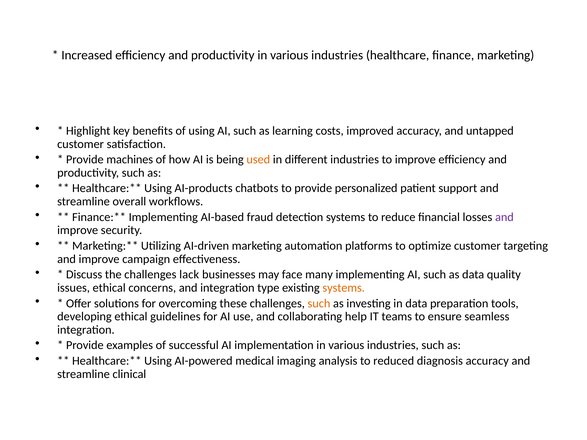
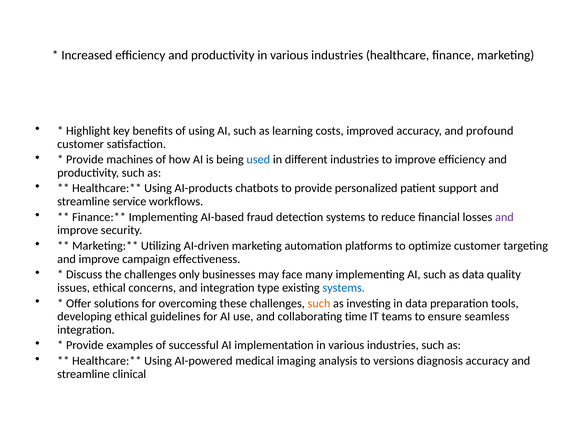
untapped: untapped -> profound
used colour: orange -> blue
overall: overall -> service
lack: lack -> only
systems at (344, 288) colour: orange -> blue
help: help -> time
reduced: reduced -> versions
